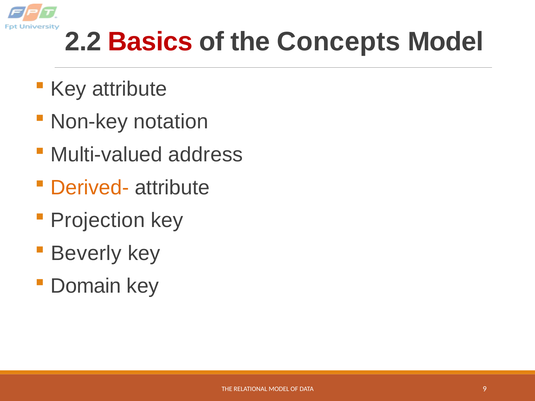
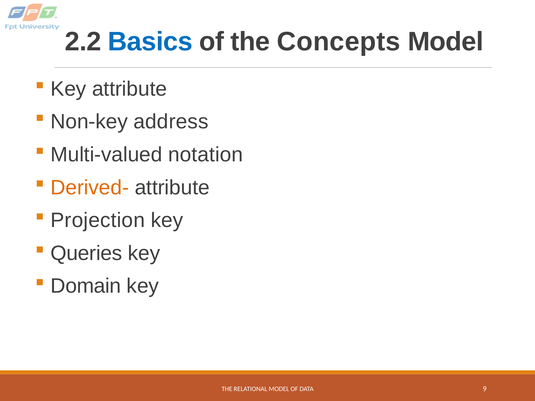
Basics colour: red -> blue
notation: notation -> address
address: address -> notation
Beverly: Beverly -> Queries
